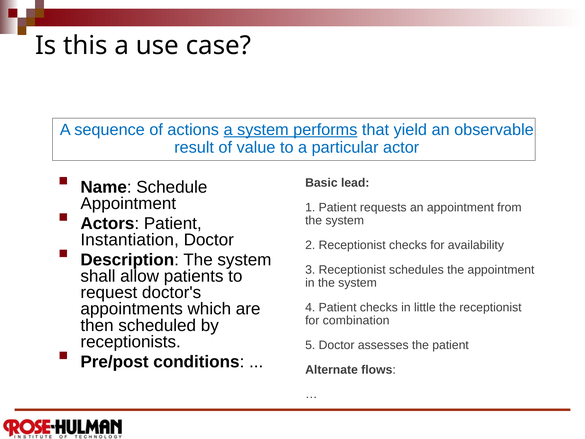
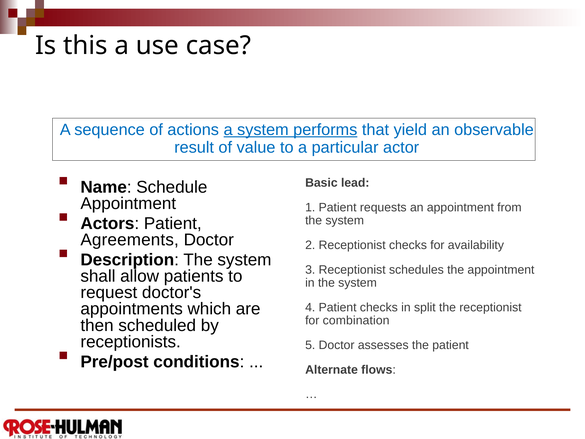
Instantiation: Instantiation -> Agreements
little: little -> split
